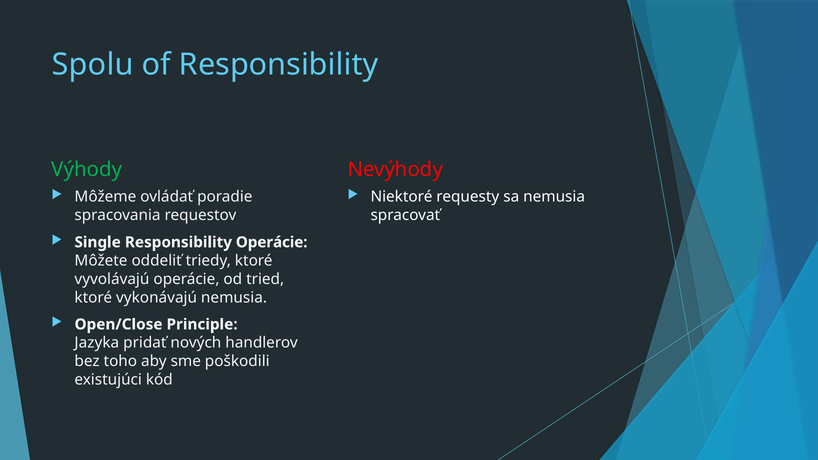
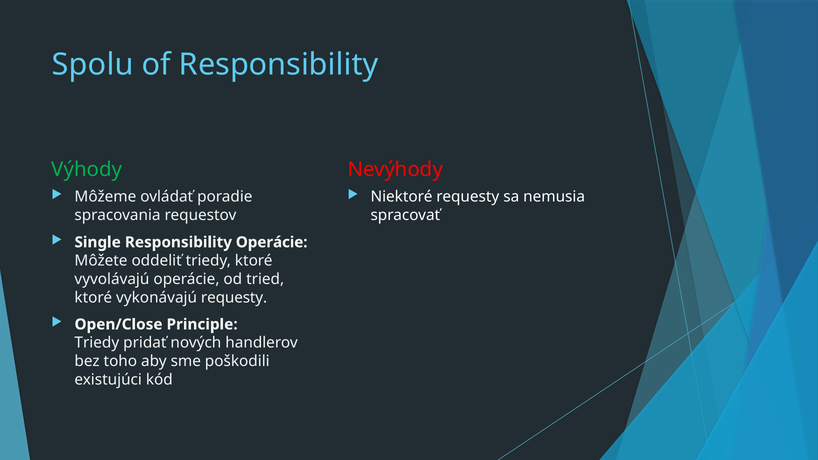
vykonávajú nemusia: nemusia -> requesty
Jazyka at (97, 343): Jazyka -> Triedy
